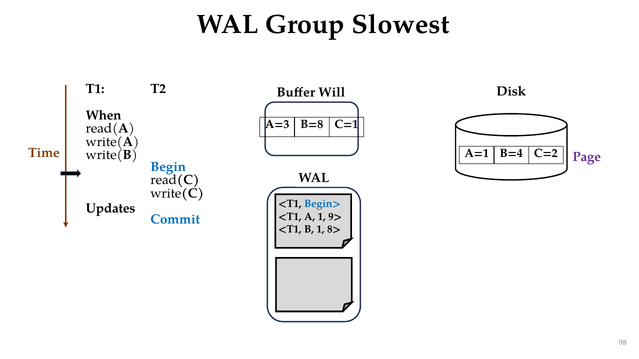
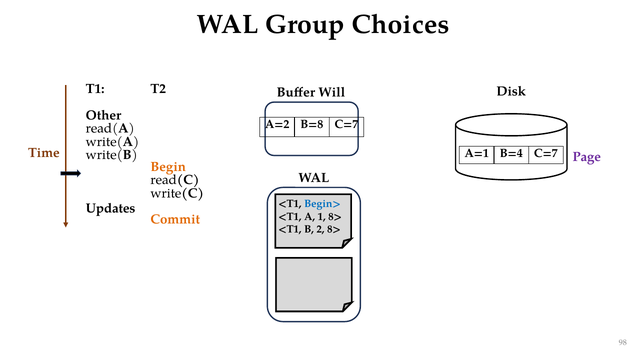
Slowest: Slowest -> Choices
When: When -> Other
A=3: A=3 -> A=2
B=8 C=1: C=1 -> C=7
B=4 C=2: C=2 -> C=7
Begin colour: blue -> orange
1 9>: 9> -> 8>
Commit colour: blue -> orange
B 1: 1 -> 2
